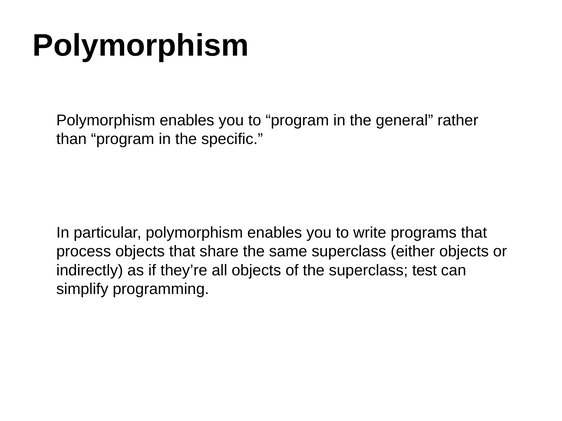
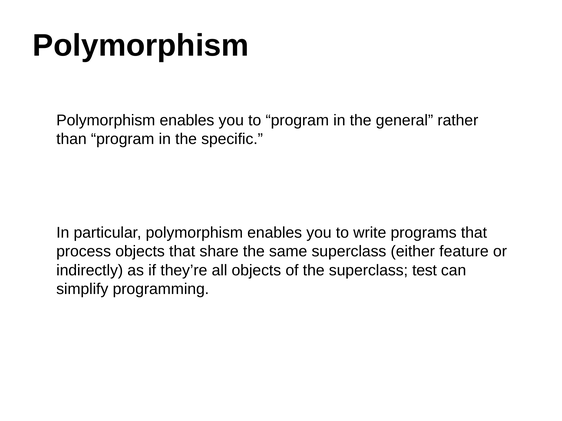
either objects: objects -> feature
